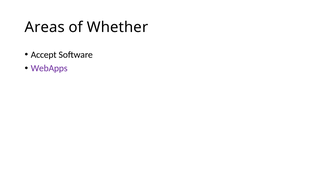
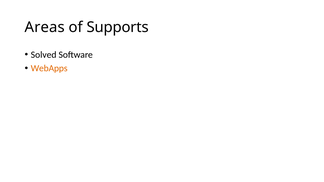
Whether: Whether -> Supports
Accept: Accept -> Solved
WebApps colour: purple -> orange
